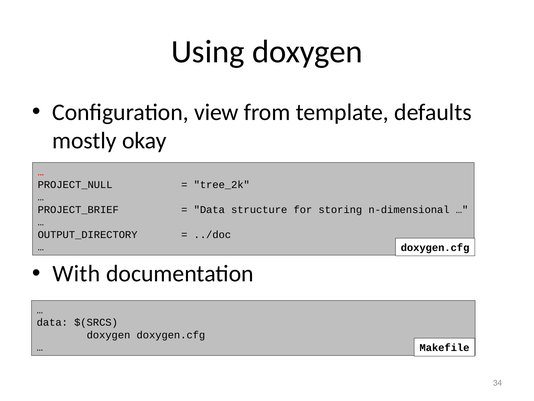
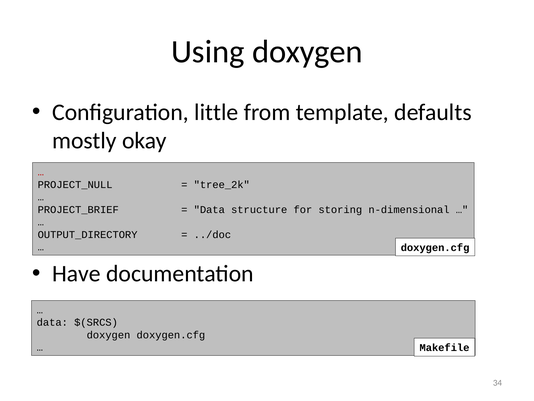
view: view -> little
With: With -> Have
